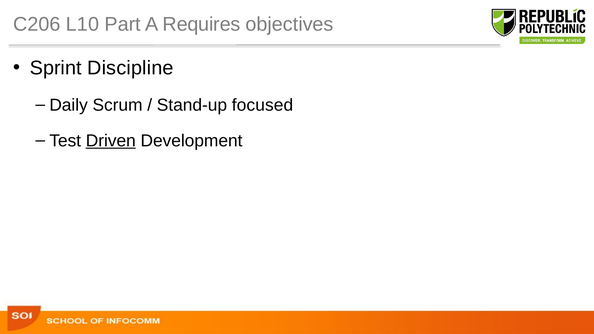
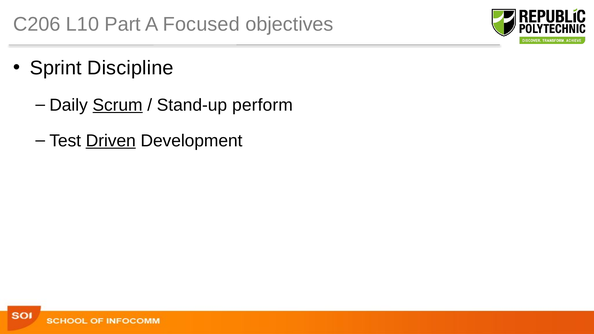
Requires: Requires -> Focused
Scrum underline: none -> present
focused: focused -> perform
